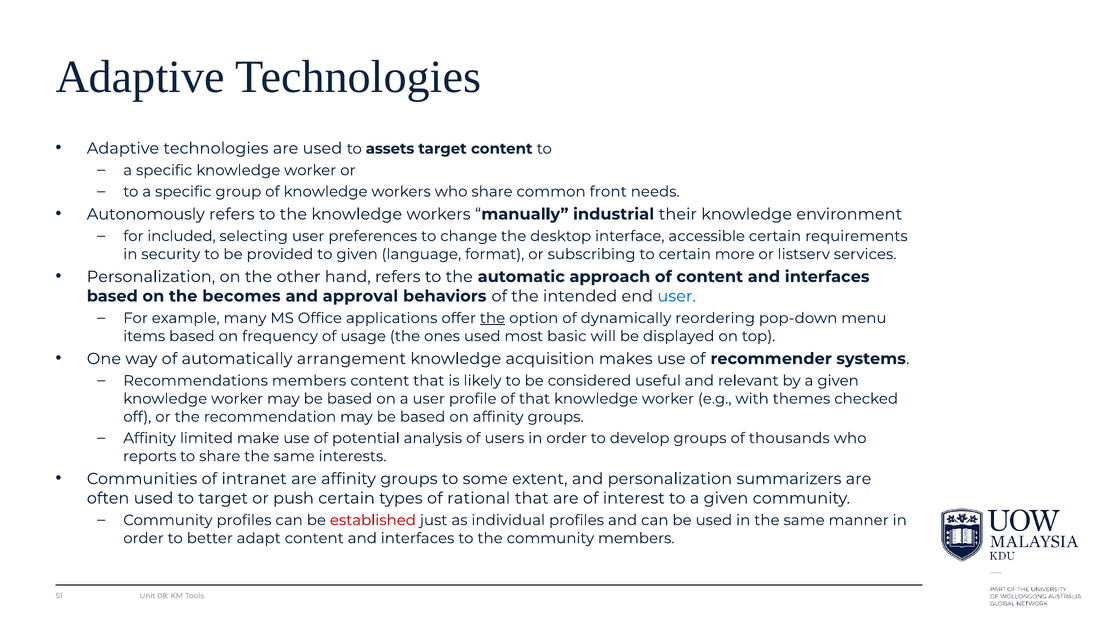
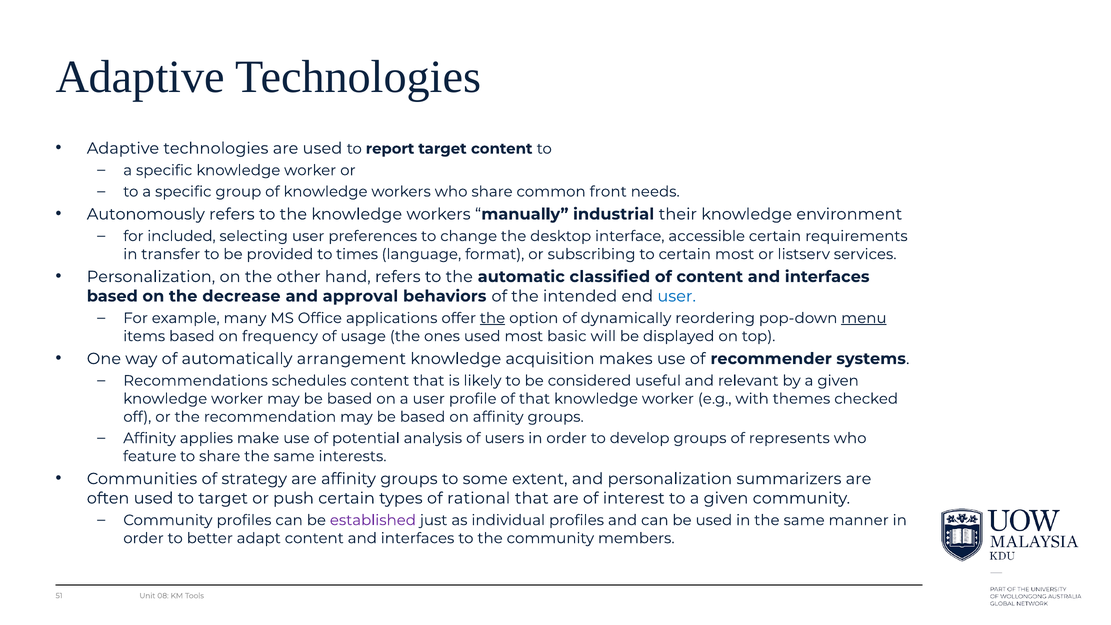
assets: assets -> report
security: security -> transfer
to given: given -> times
certain more: more -> most
approach: approach -> classified
becomes: becomes -> decrease
menu underline: none -> present
Recommendations members: members -> schedules
limited: limited -> applies
thousands: thousands -> represents
reports: reports -> feature
intranet: intranet -> strategy
established colour: red -> purple
